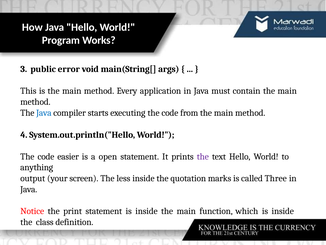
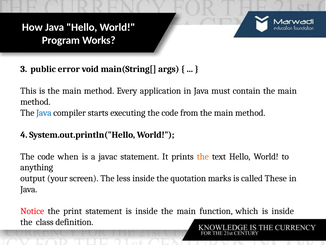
easier: easier -> when
open: open -> javac
the at (203, 156) colour: purple -> orange
Three: Three -> These
